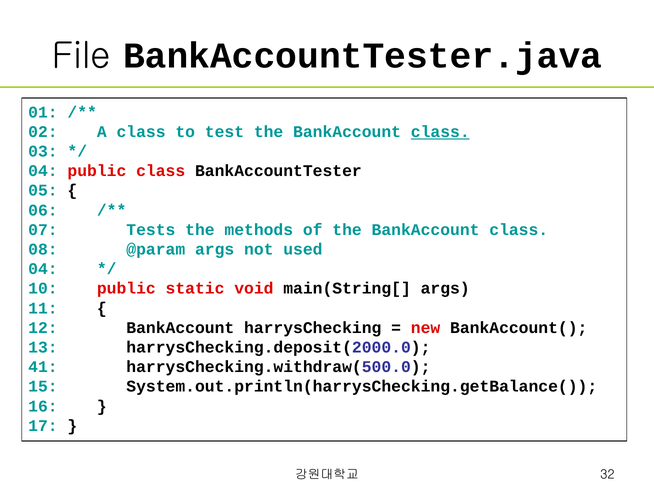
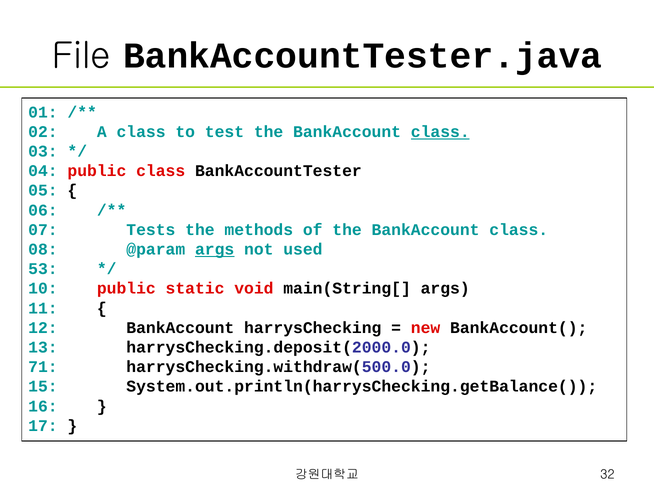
args at (215, 250) underline: none -> present
04 at (43, 269): 04 -> 53
41: 41 -> 71
